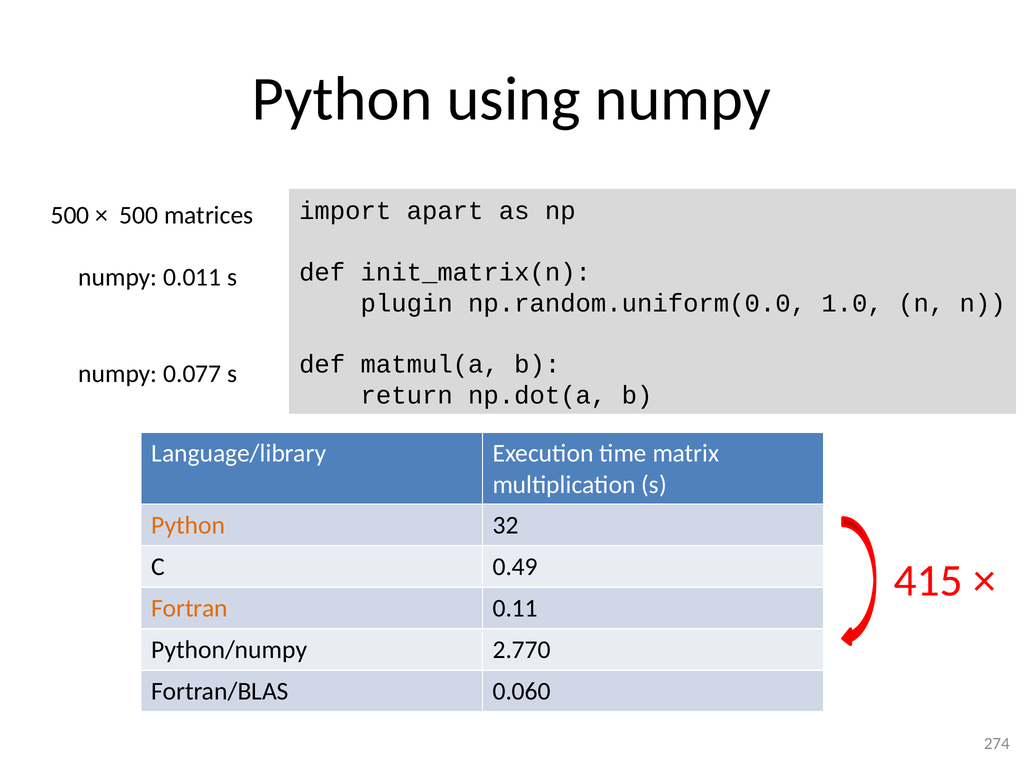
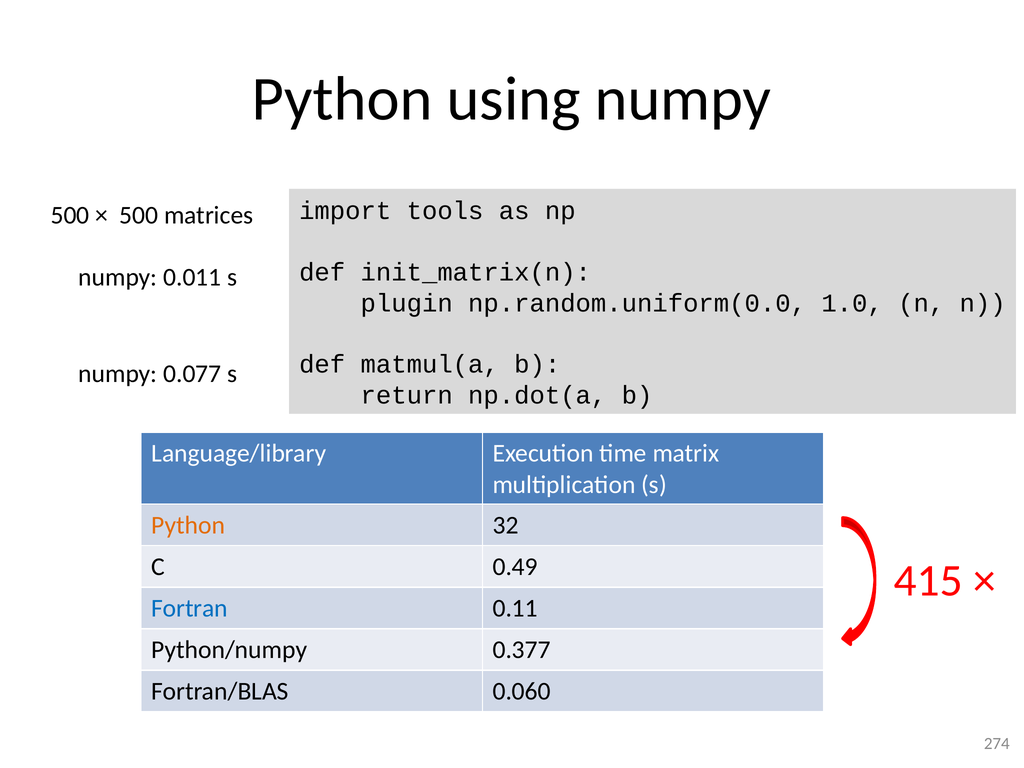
apart: apart -> tools
Fortran colour: orange -> blue
2.770: 2.770 -> 0.377
